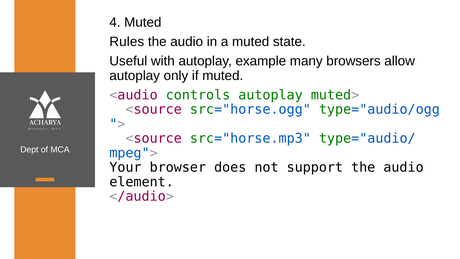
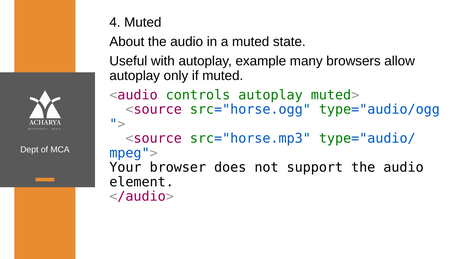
Rules: Rules -> About
